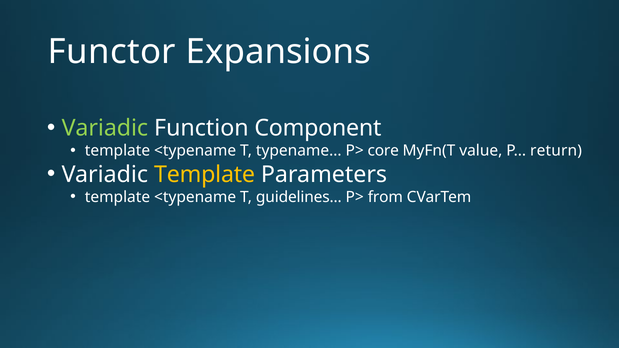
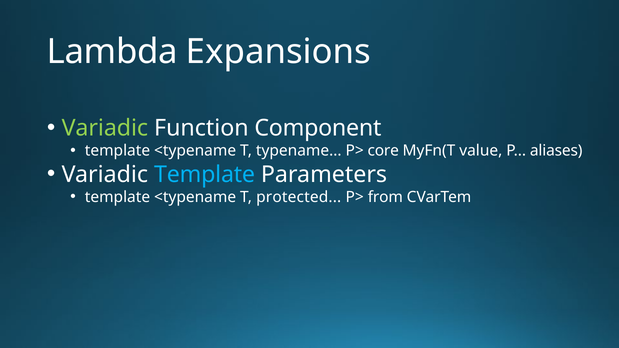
Functor: Functor -> Lambda
return: return -> aliases
Template at (205, 175) colour: yellow -> light blue
guidelines: guidelines -> protected
